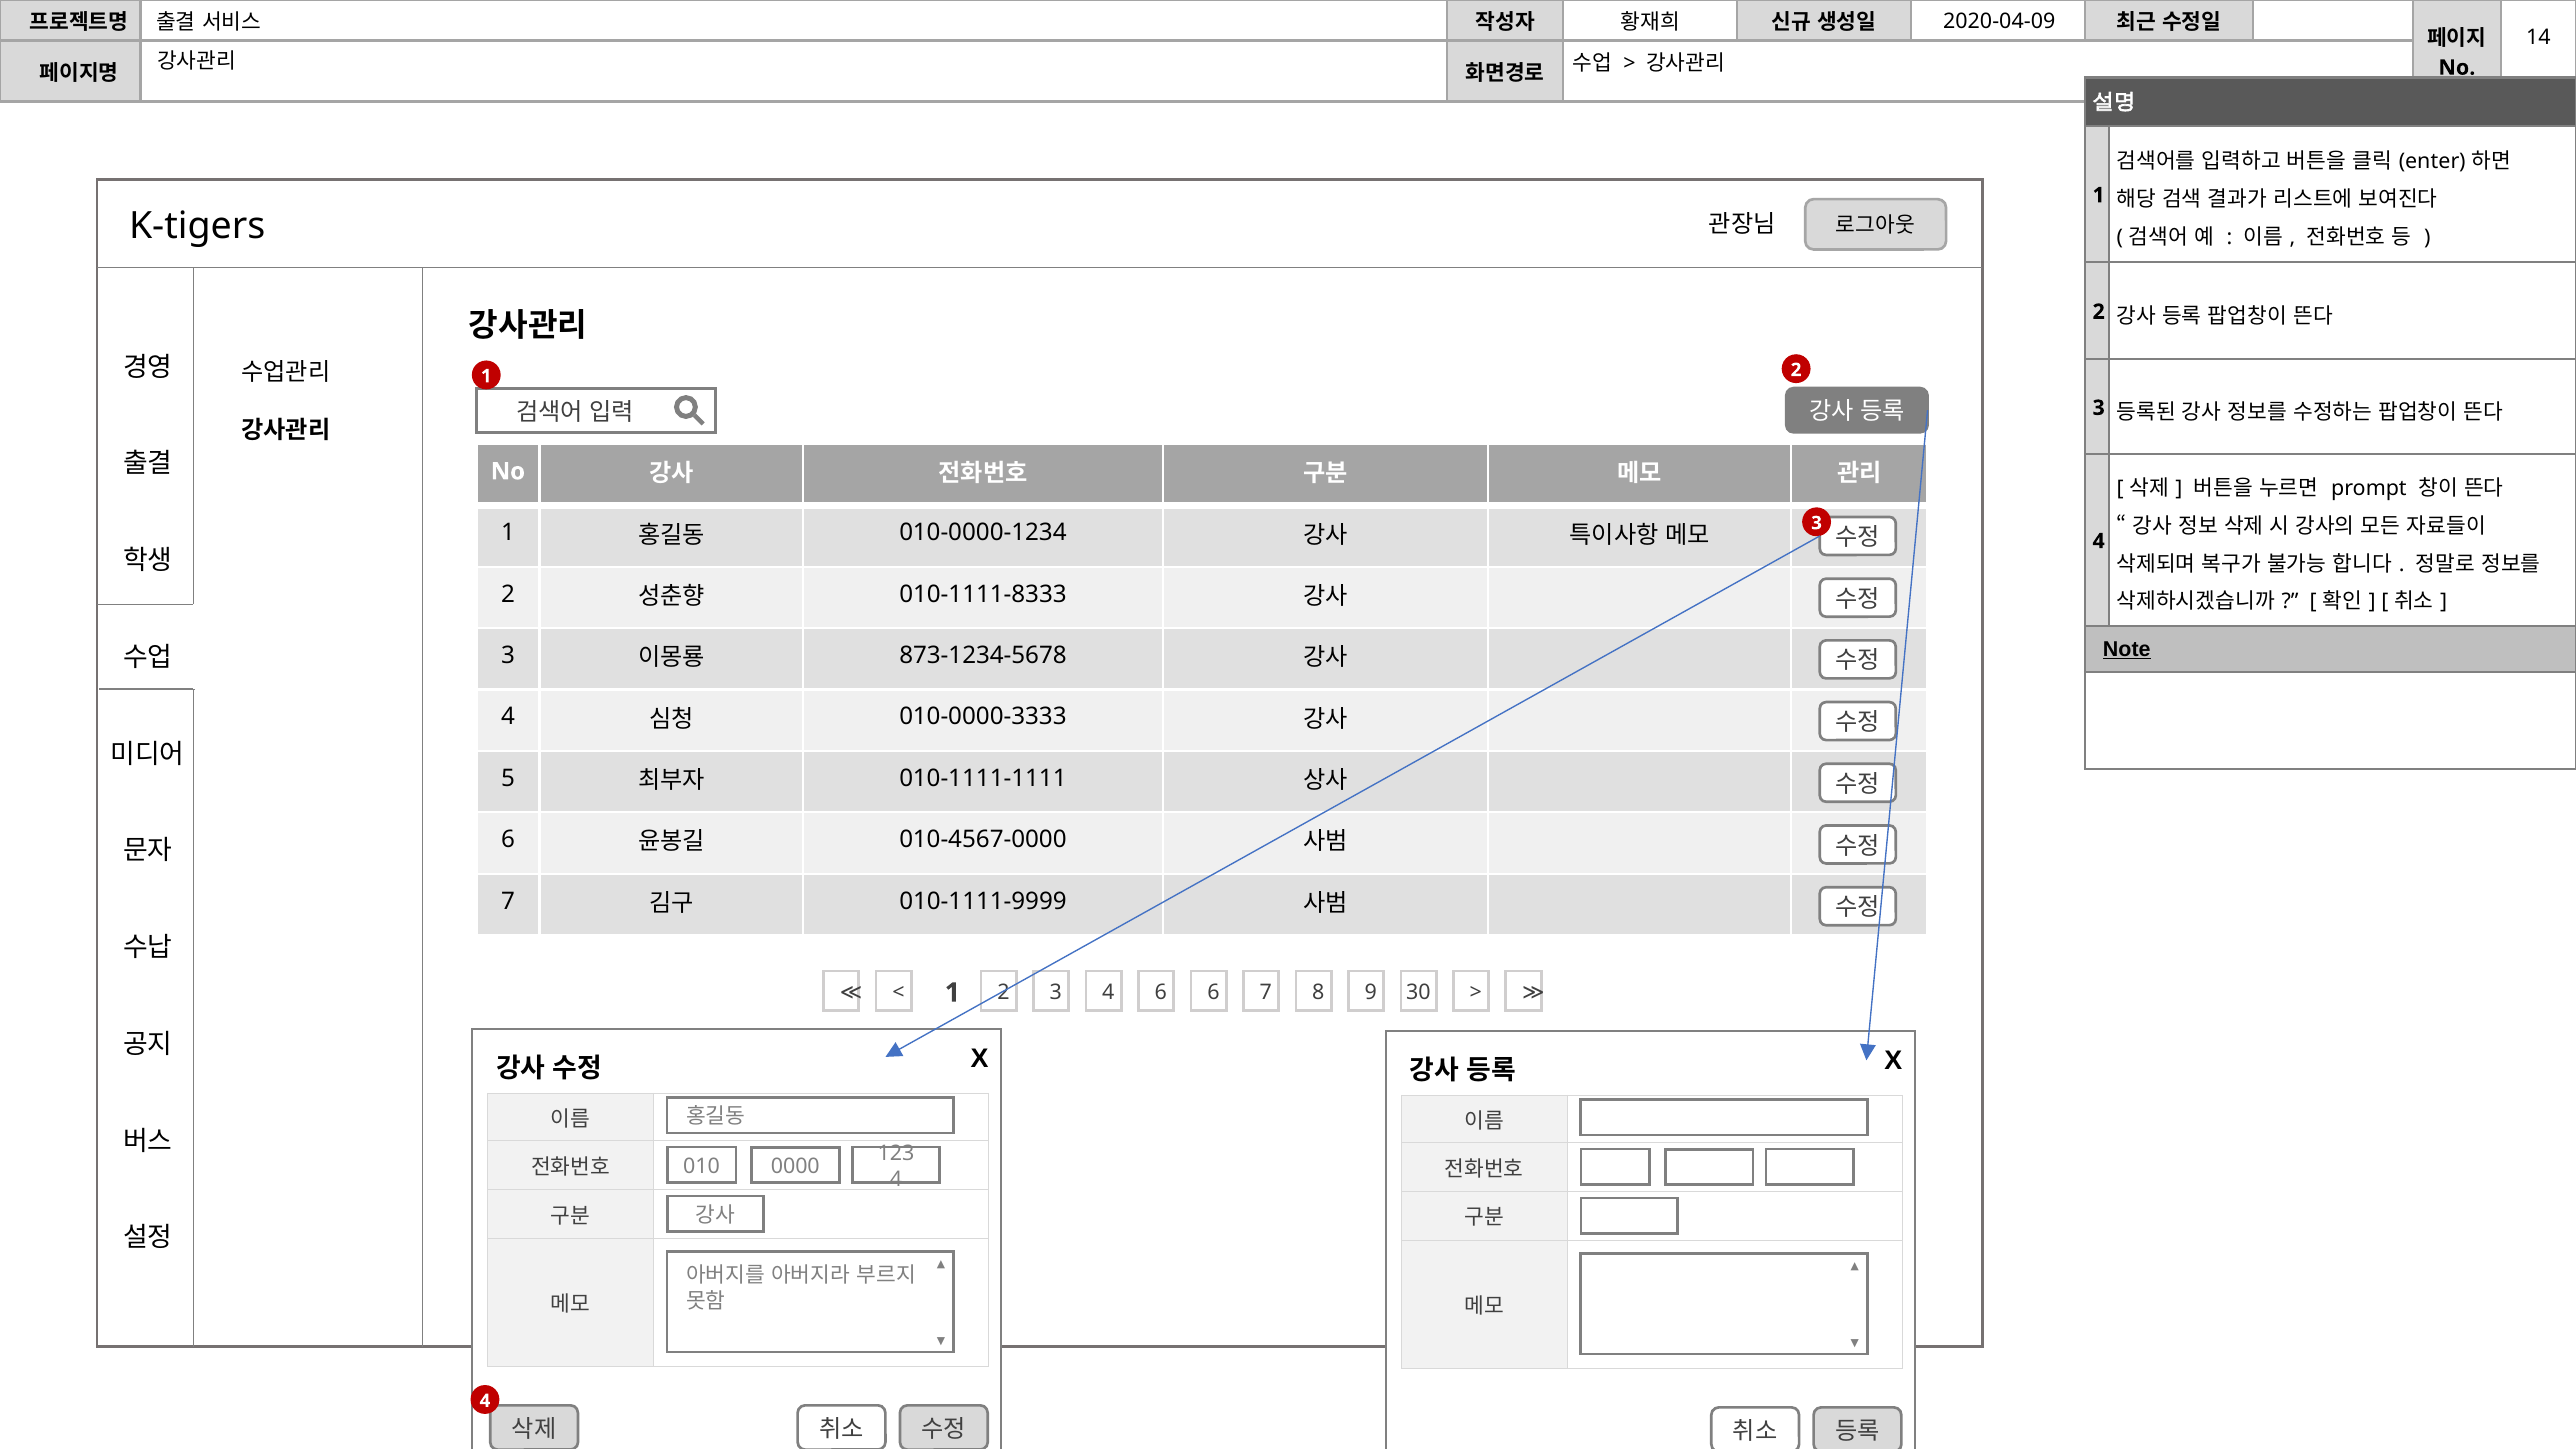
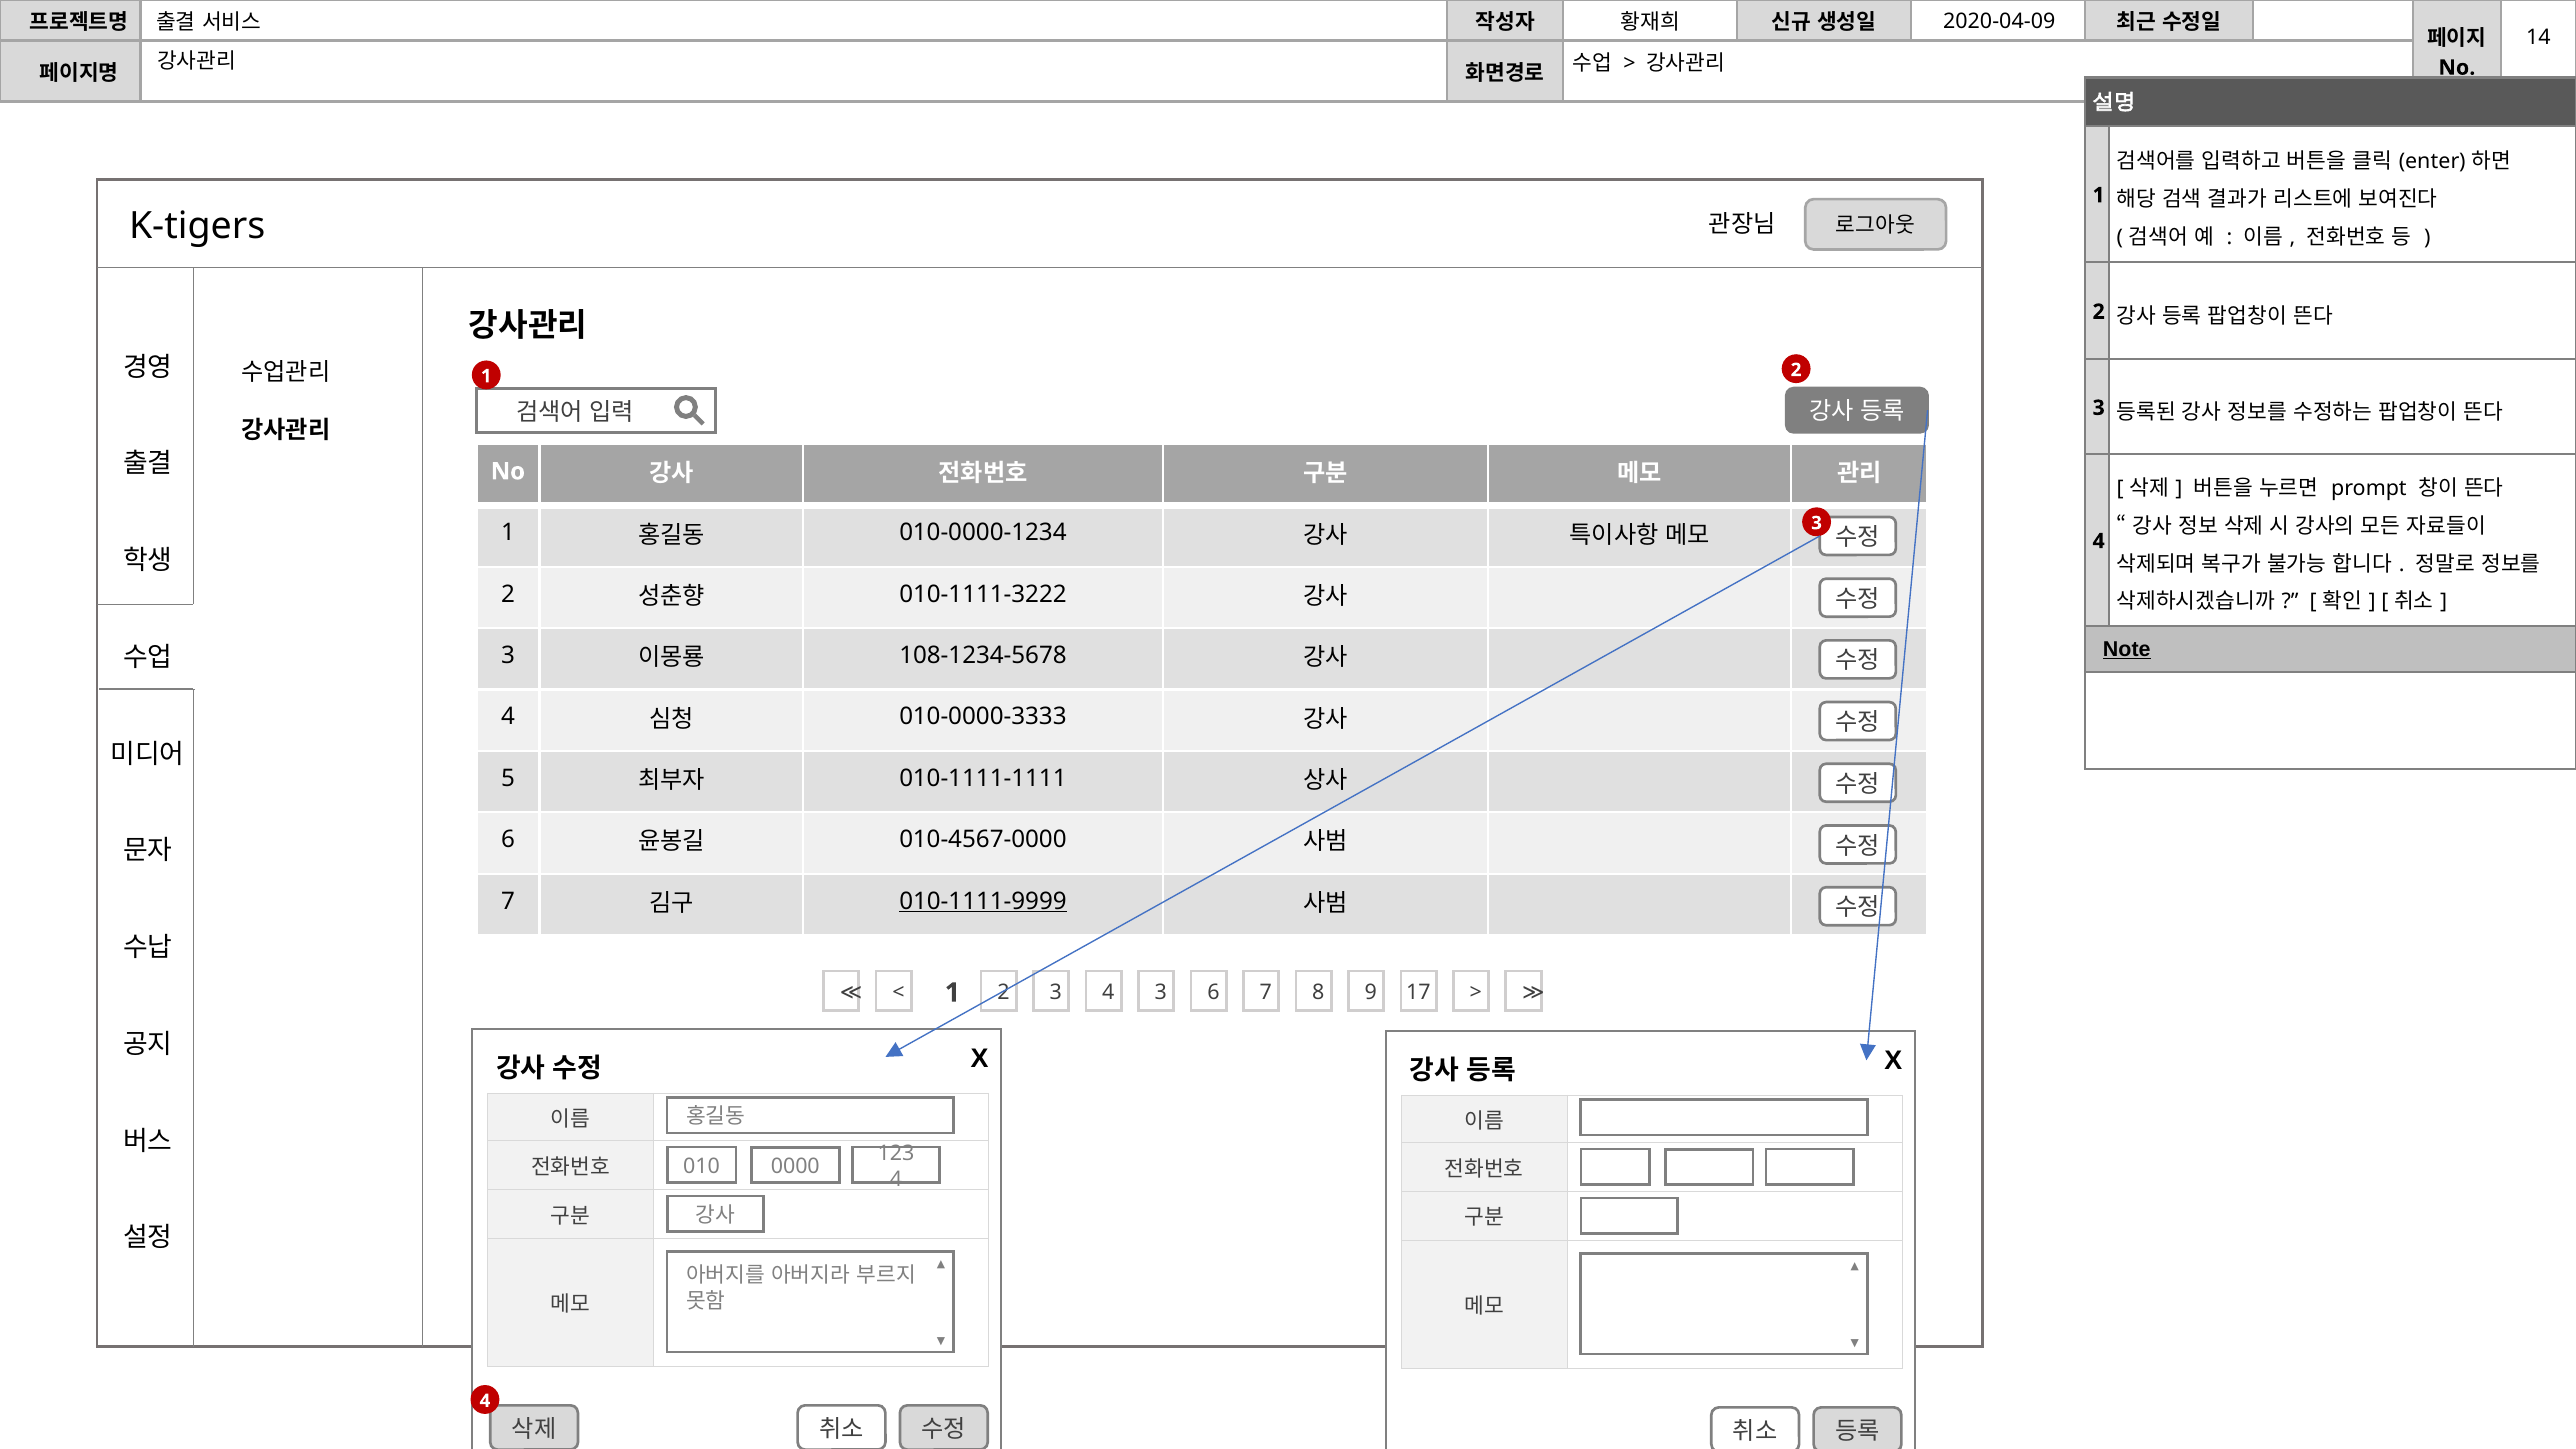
010-1111-8333: 010-1111-8333 -> 010-1111-3222
873-1234-5678: 873-1234-5678 -> 108-1234-5678
010-1111-9999 underline: none -> present
4 6: 6 -> 3
30: 30 -> 17
